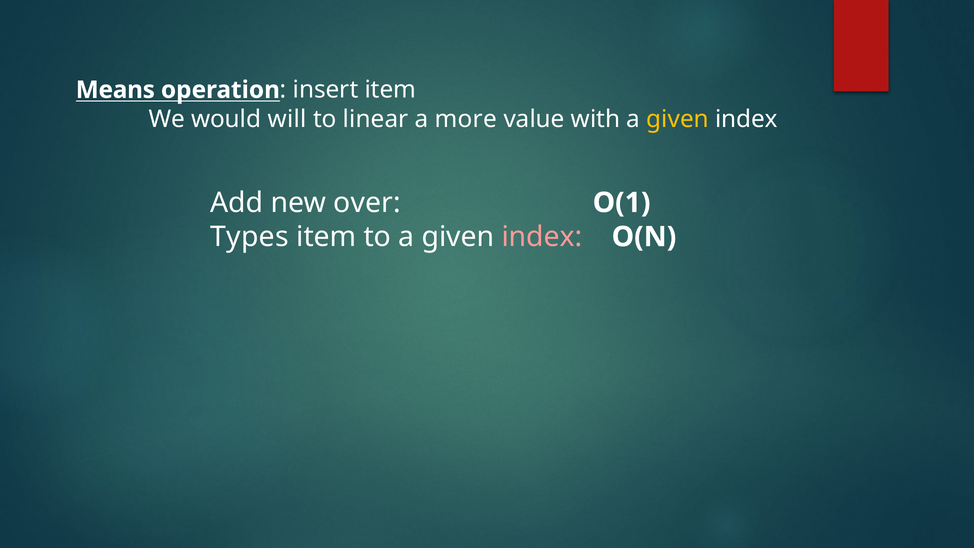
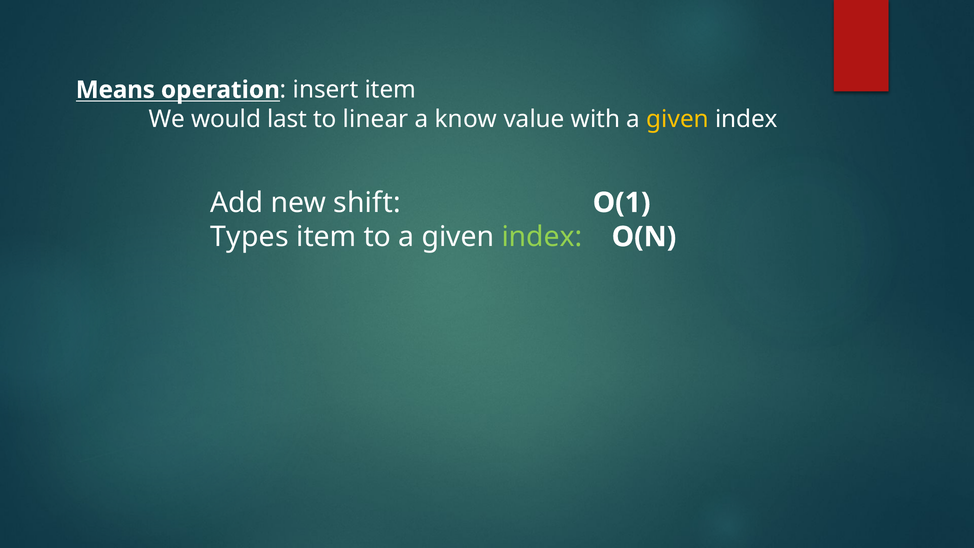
will: will -> last
more: more -> know
over: over -> shift
index at (542, 237) colour: pink -> light green
